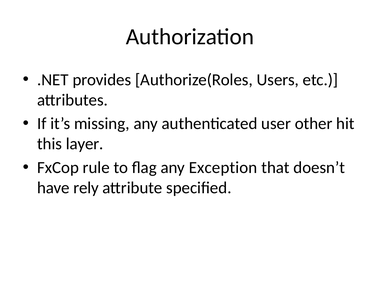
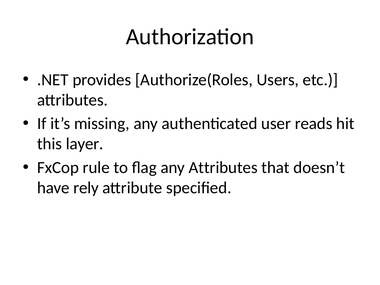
other: other -> reads
any Exception: Exception -> Attributes
